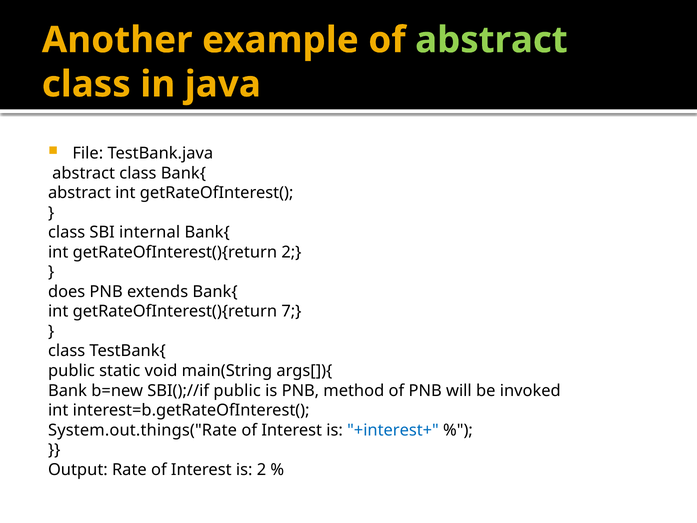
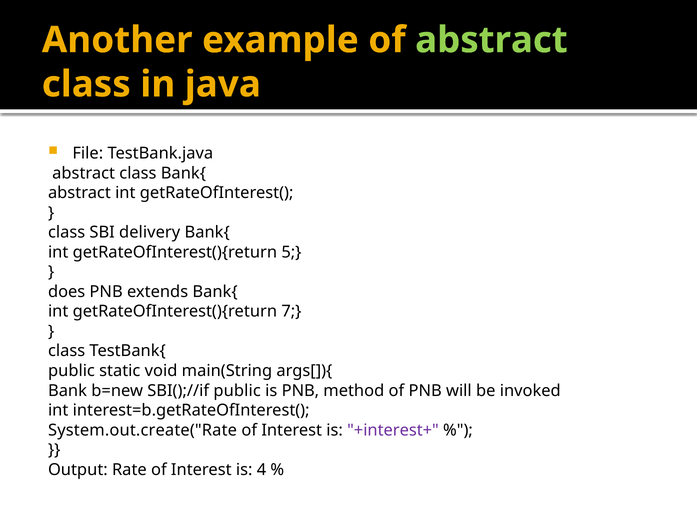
internal: internal -> delivery
getRateOfInterest(){return 2: 2 -> 5
System.out.things("Rate: System.out.things("Rate -> System.out.create("Rate
+interest+ colour: blue -> purple
is 2: 2 -> 4
